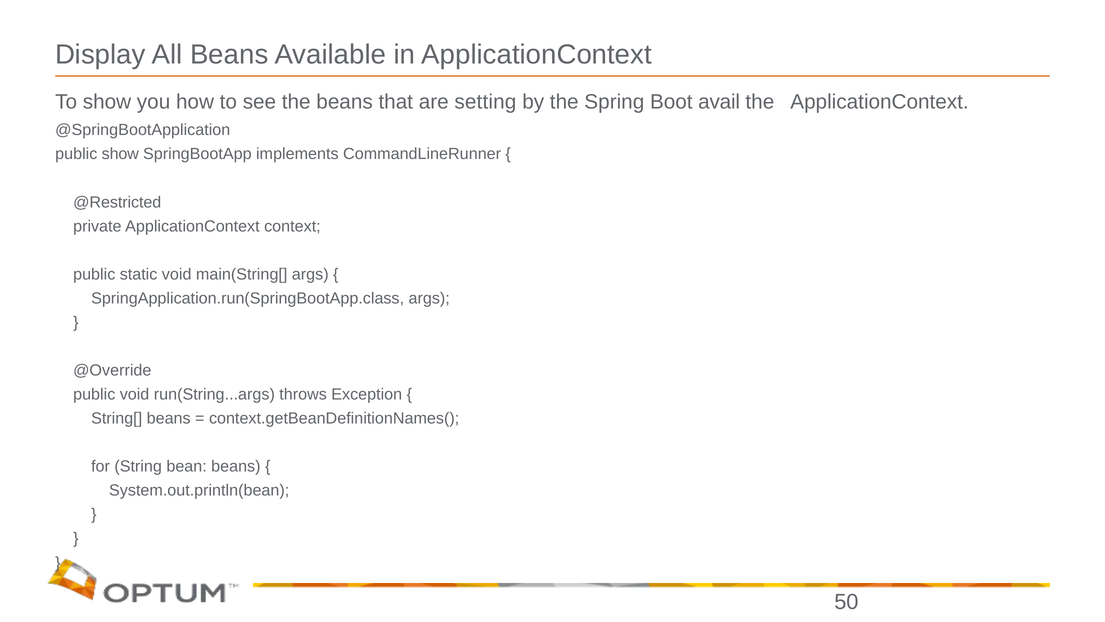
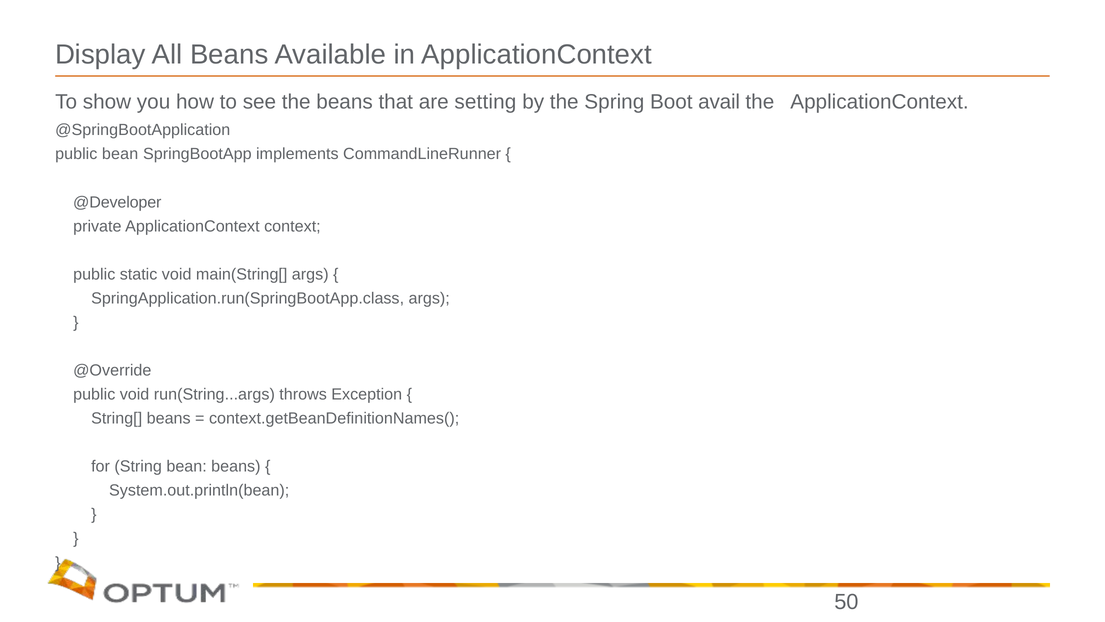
public show: show -> bean
@Restricted: @Restricted -> @Developer
